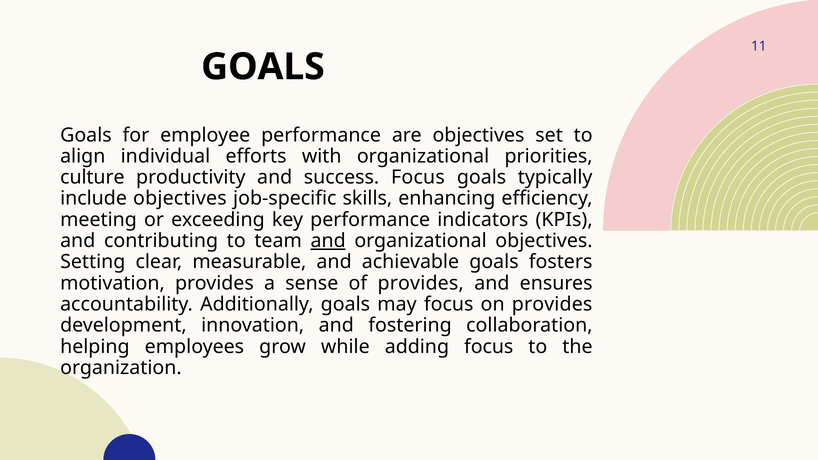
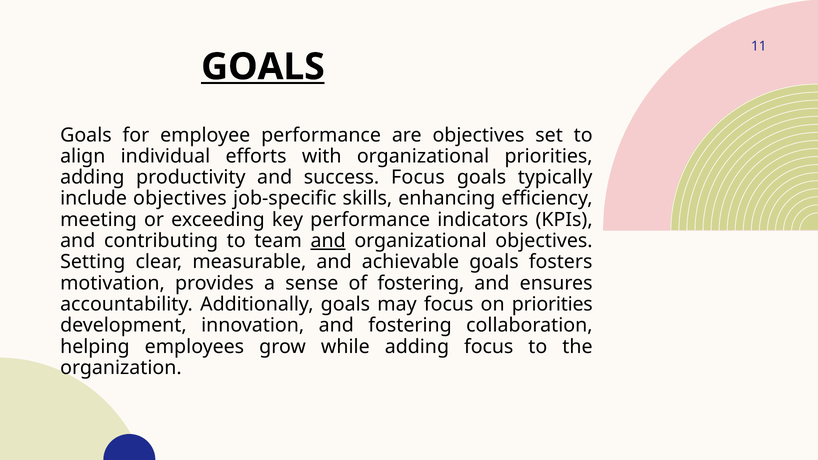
GOALS at (263, 67) underline: none -> present
culture at (92, 177): culture -> adding
of provides: provides -> fostering
on provides: provides -> priorities
